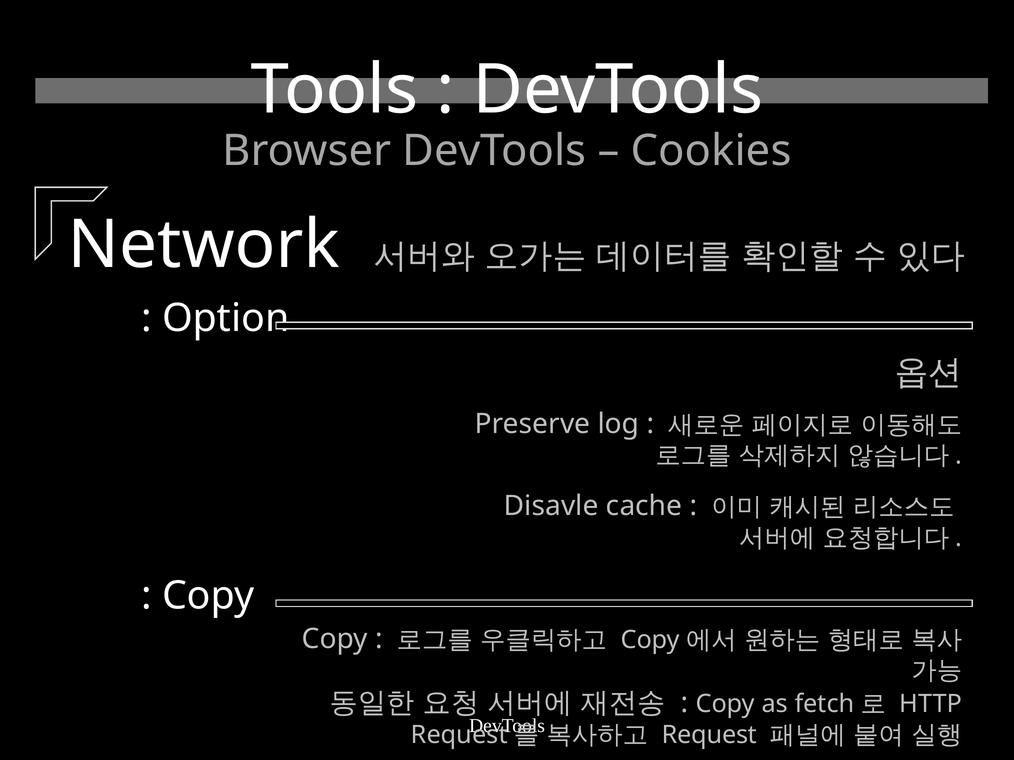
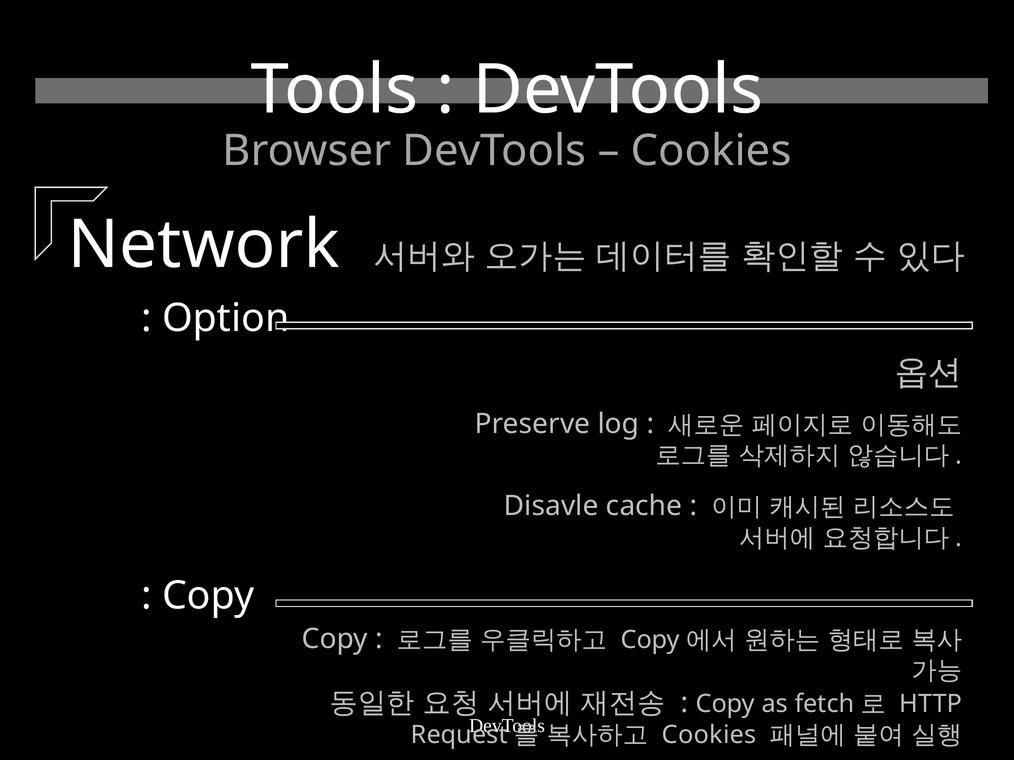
Request at (709, 735): Request -> Cookies
